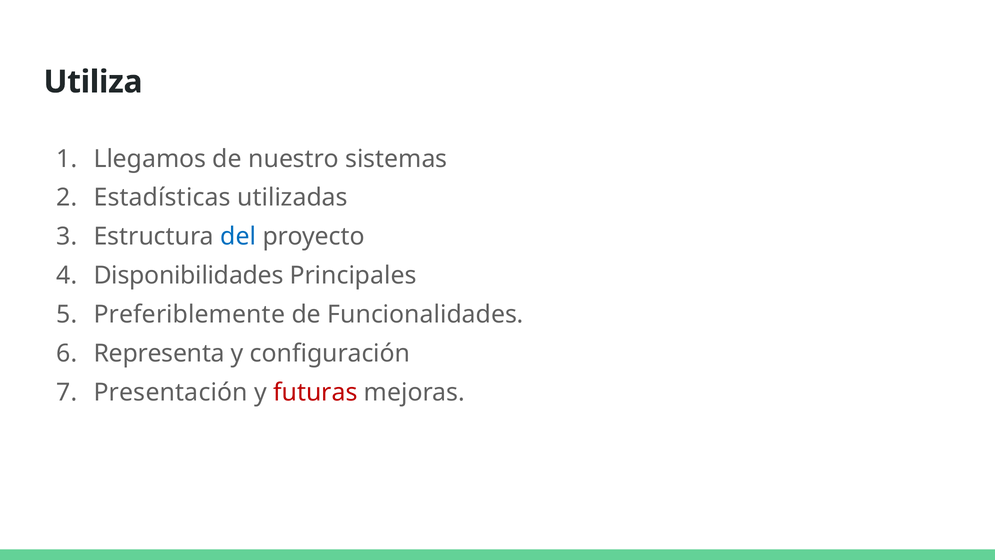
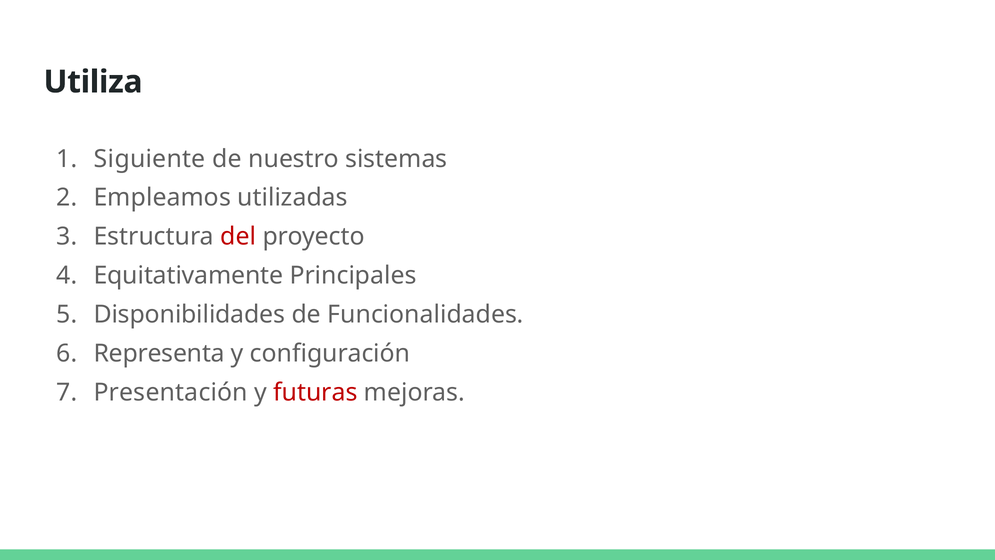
Llegamos: Llegamos -> Siguiente
Estadísticas: Estadísticas -> Empleamos
del colour: blue -> red
Disponibilidades: Disponibilidades -> Equitativamente
Preferiblemente: Preferiblemente -> Disponibilidades
